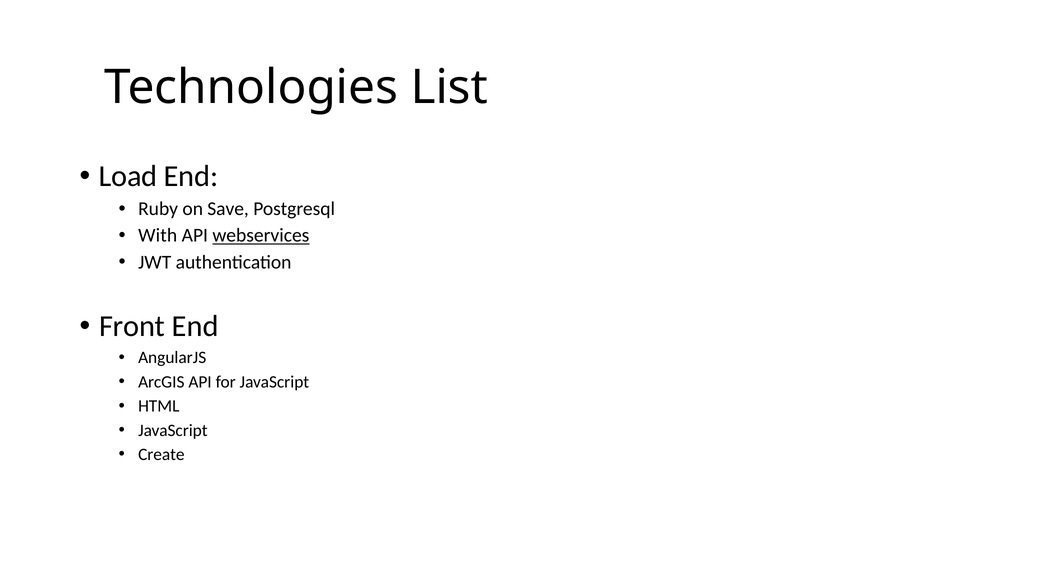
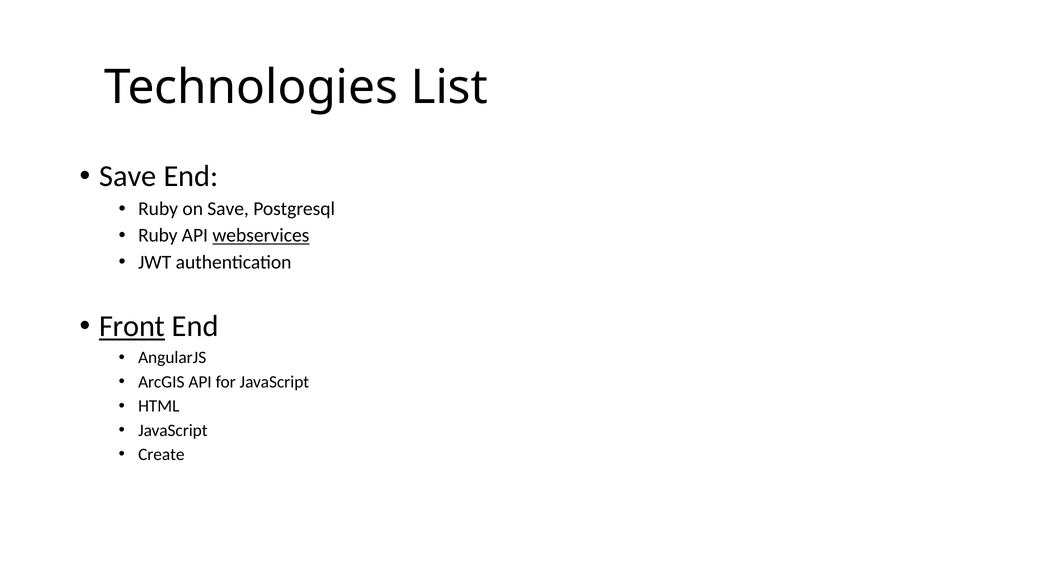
Load at (128, 176): Load -> Save
With at (158, 235): With -> Ruby
Front underline: none -> present
